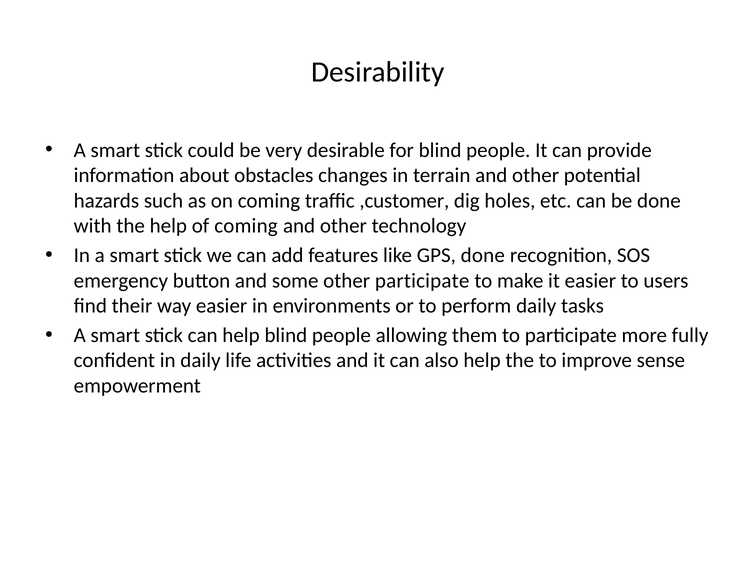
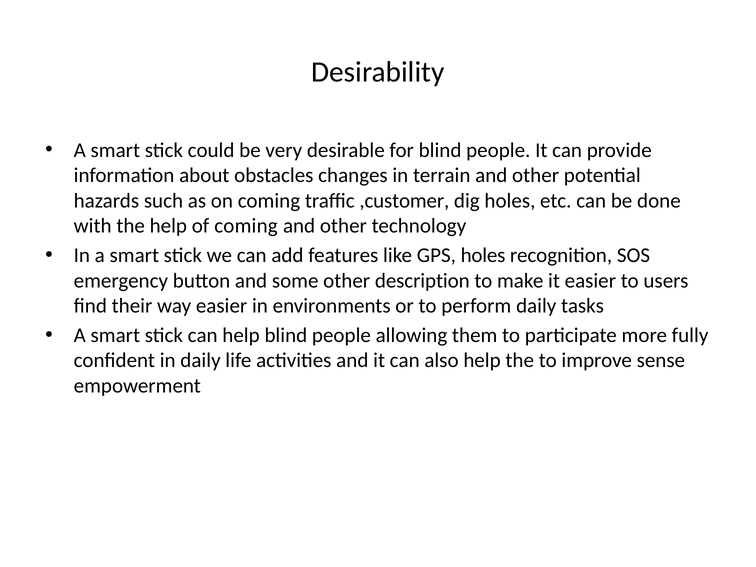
GPS done: done -> holes
other participate: participate -> description
